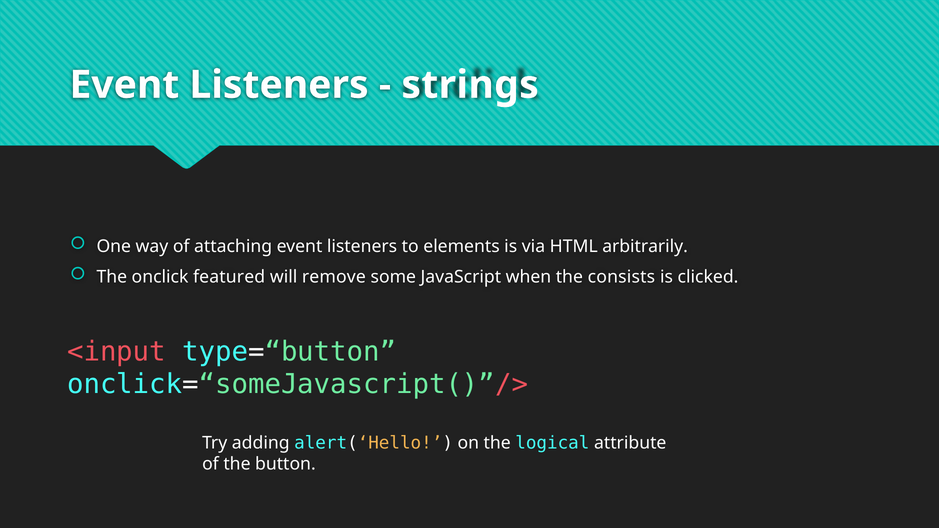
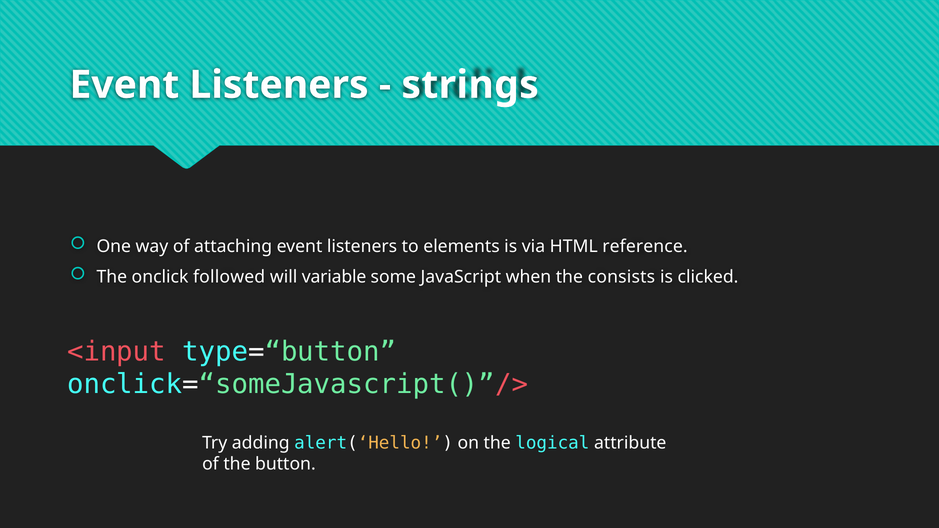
arbitrarily: arbitrarily -> reference
featured: featured -> followed
remove: remove -> variable
